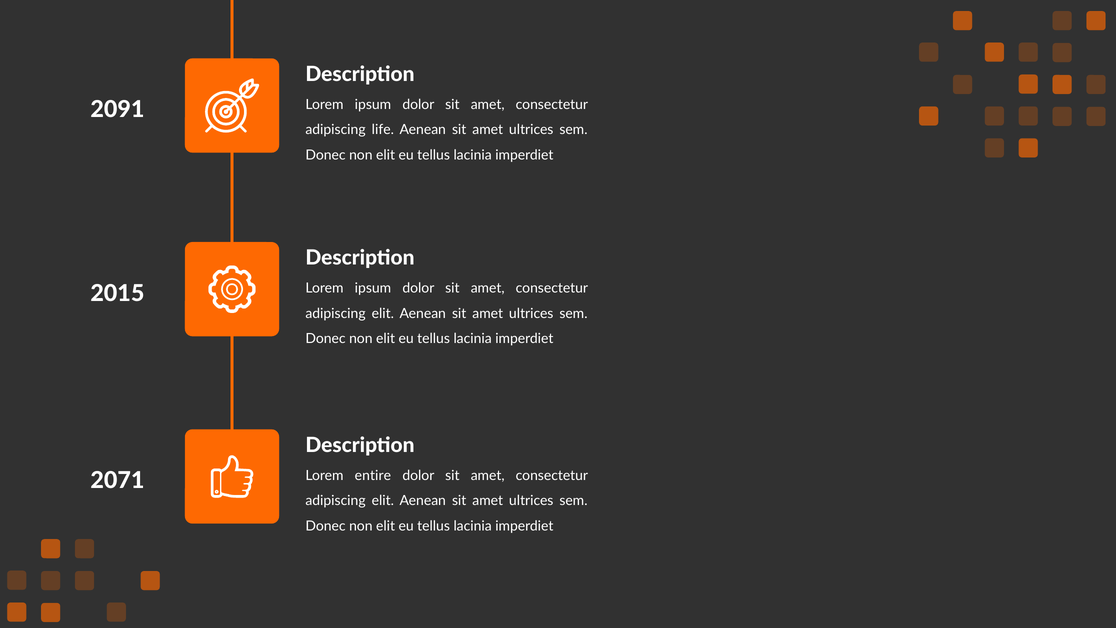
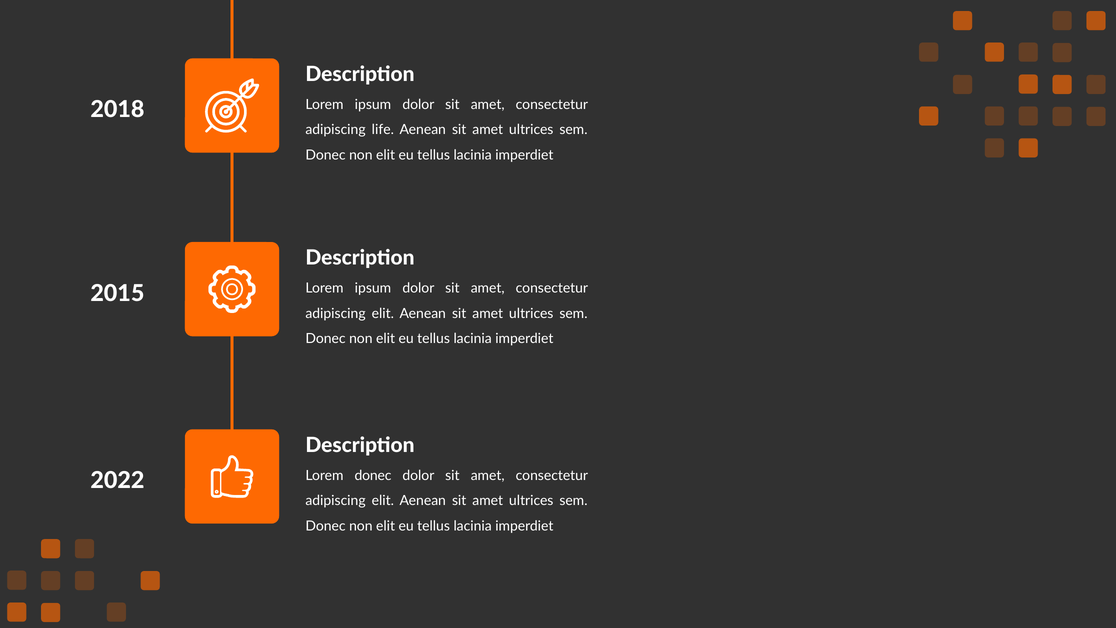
2091: 2091 -> 2018
2071: 2071 -> 2022
Lorem entire: entire -> donec
